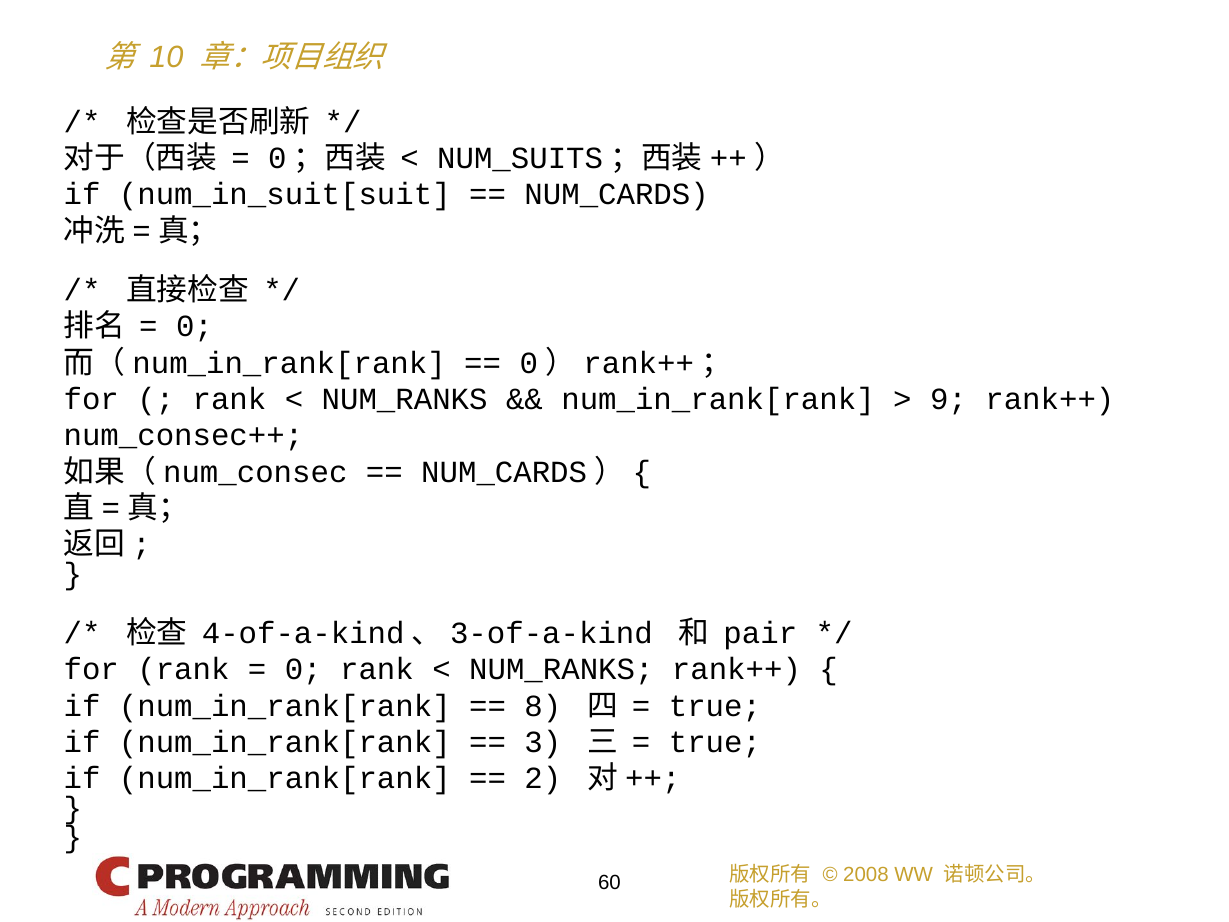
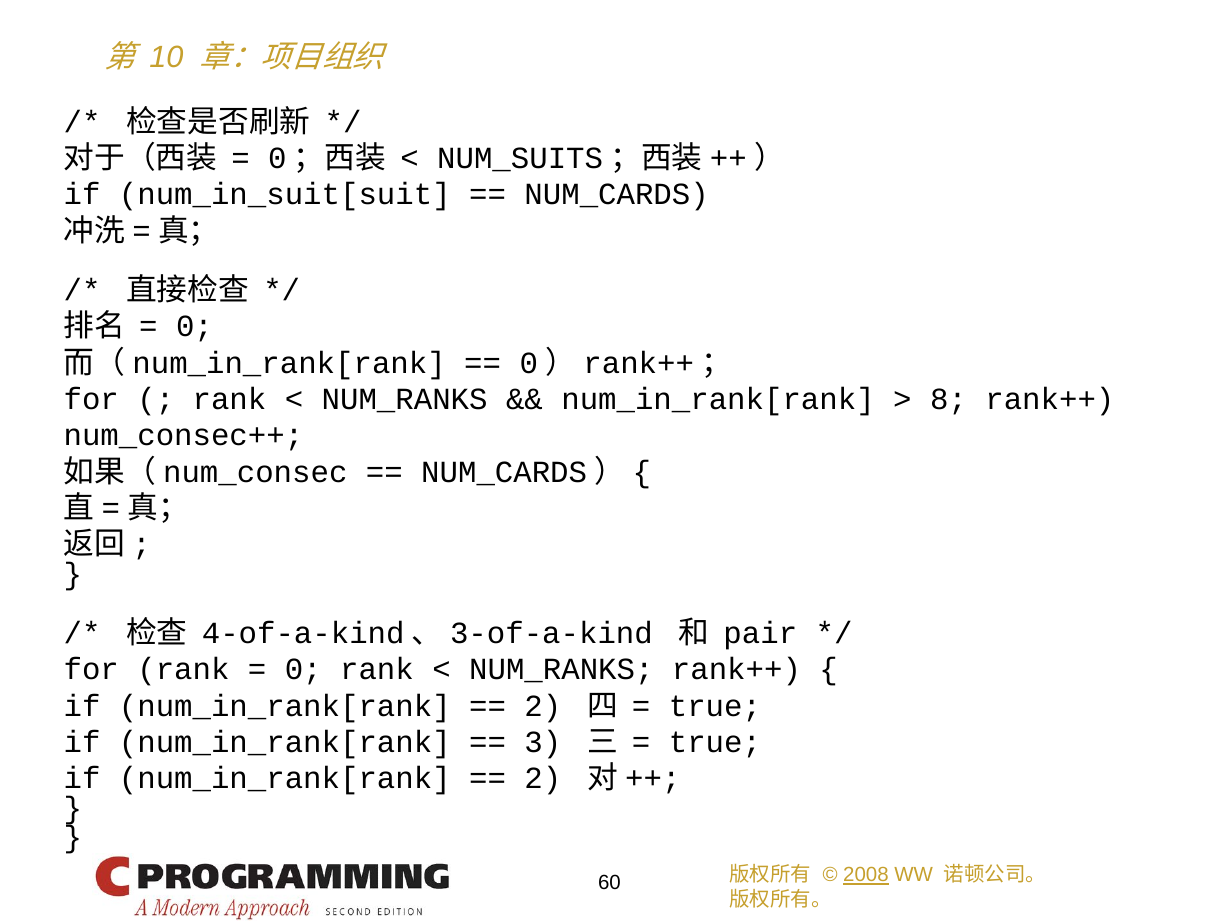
9: 9 -> 8
8 at (543, 706): 8 -> 2
2008 underline: none -> present
